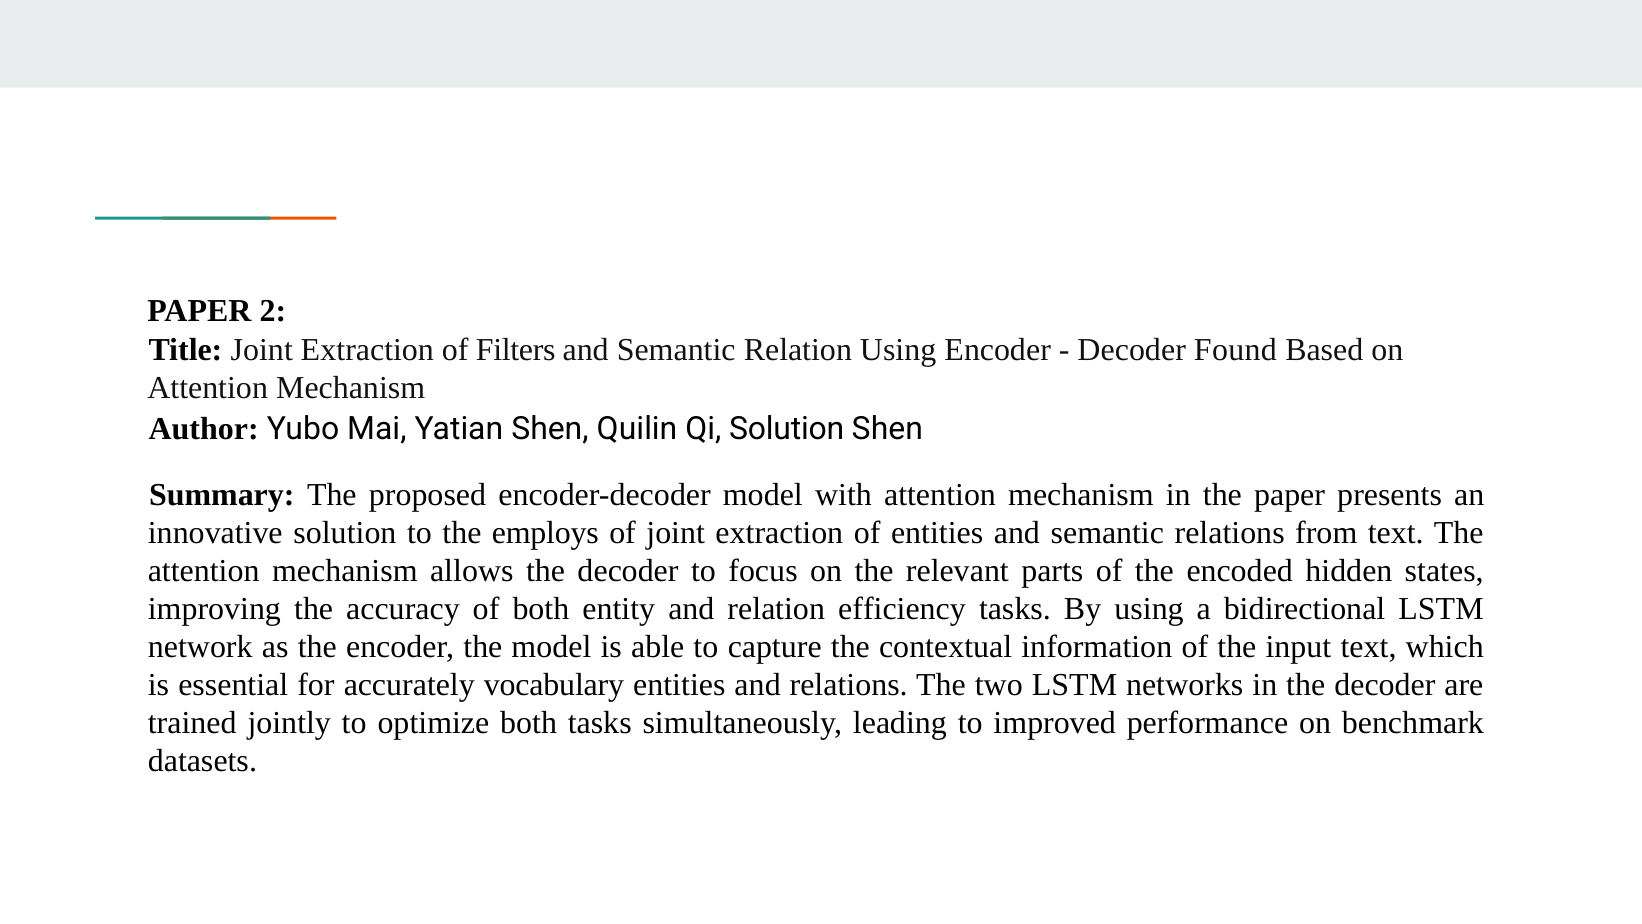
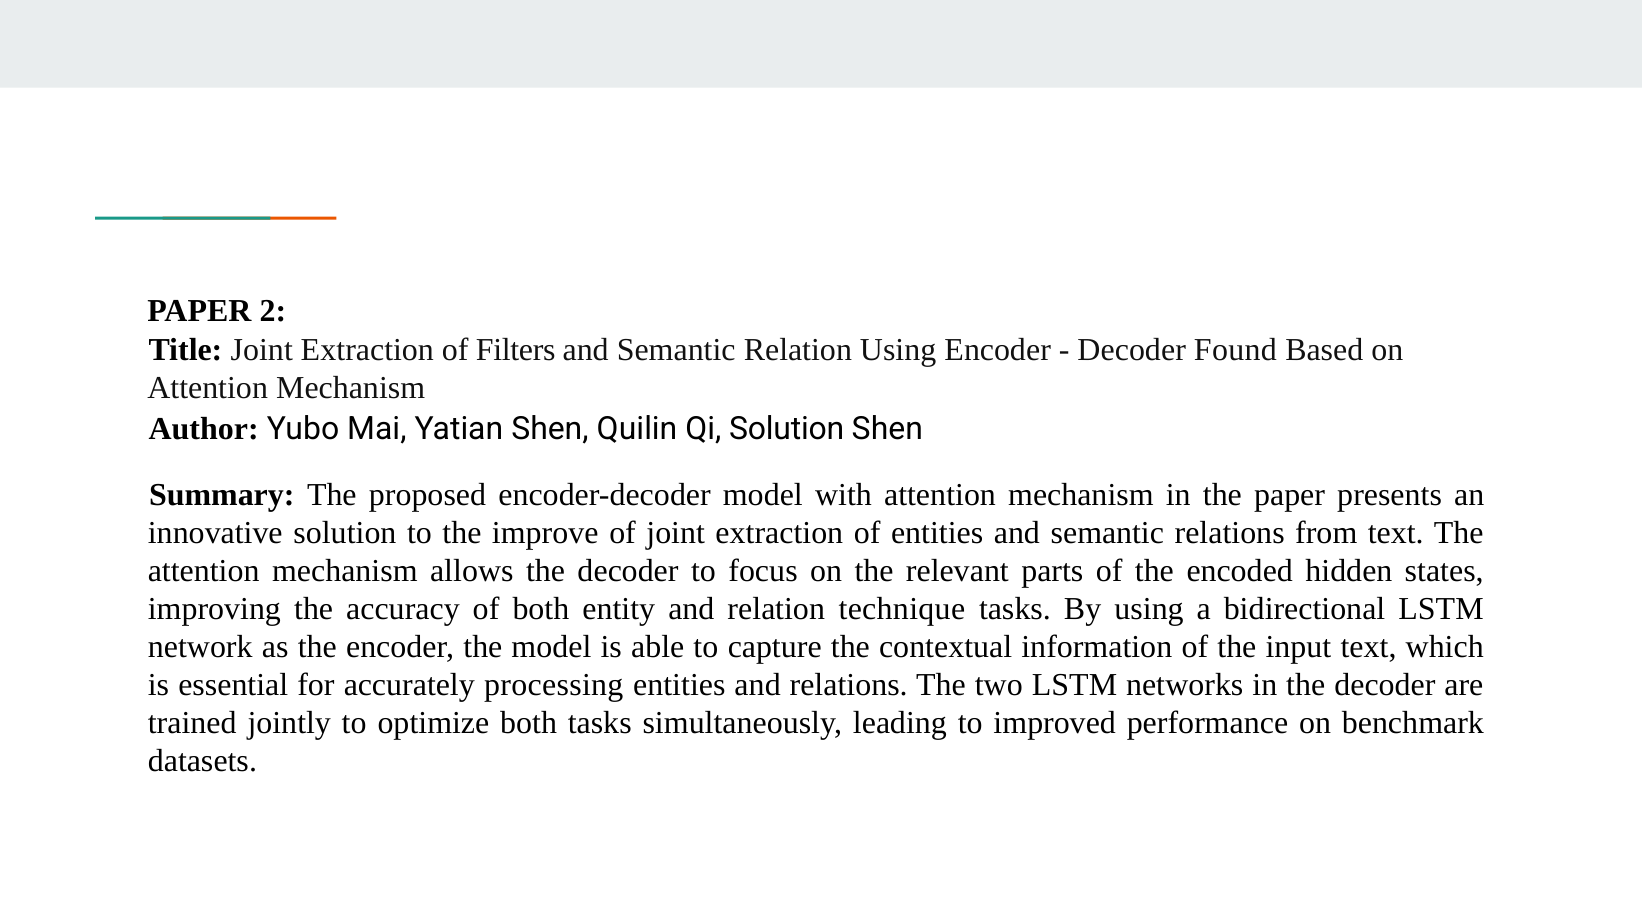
employs: employs -> improve
efficiency: efficiency -> technique
vocabulary: vocabulary -> processing
